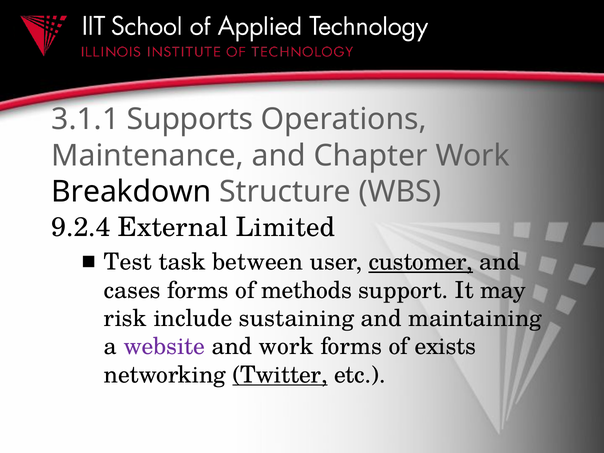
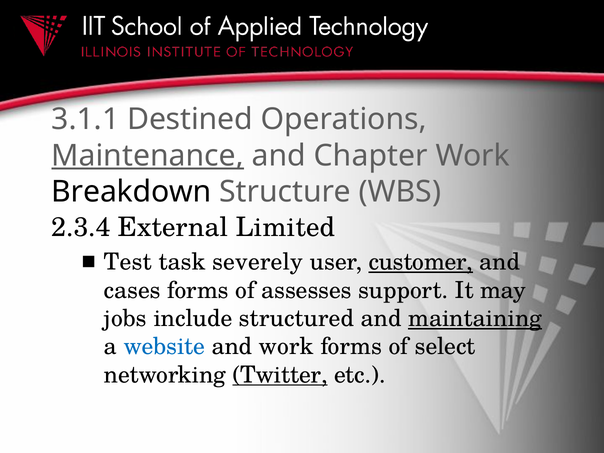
Supports: Supports -> Destined
Maintenance underline: none -> present
9.2.4: 9.2.4 -> 2.3.4
between: between -> severely
methods: methods -> assesses
risk: risk -> jobs
sustaining: sustaining -> structured
maintaining underline: none -> present
website colour: purple -> blue
exists: exists -> select
